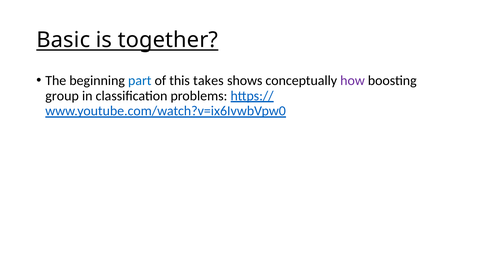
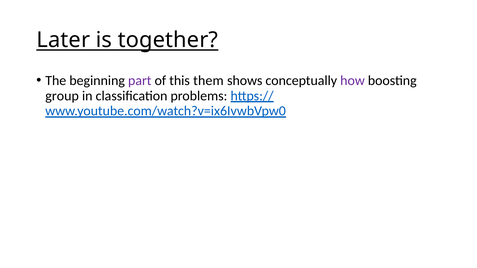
Basic: Basic -> Later
part colour: blue -> purple
takes: takes -> them
